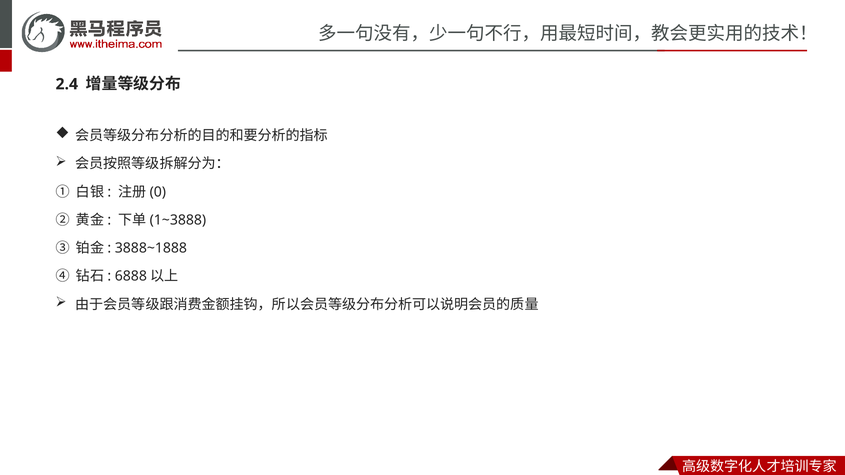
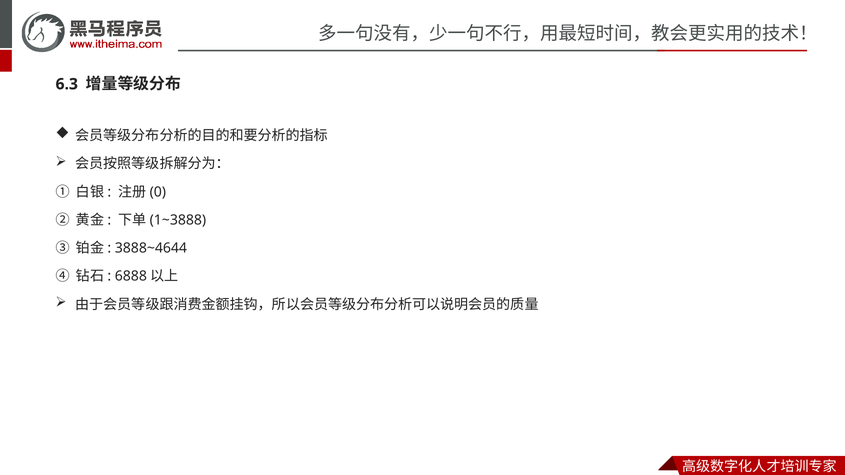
2.4: 2.4 -> 6.3
3888~1888: 3888~1888 -> 3888~4644
